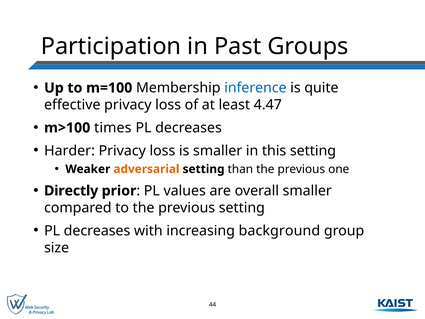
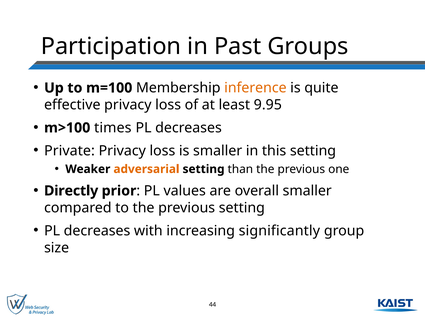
inference colour: blue -> orange
4.47: 4.47 -> 9.95
Harder: Harder -> Private
background: background -> significantly
